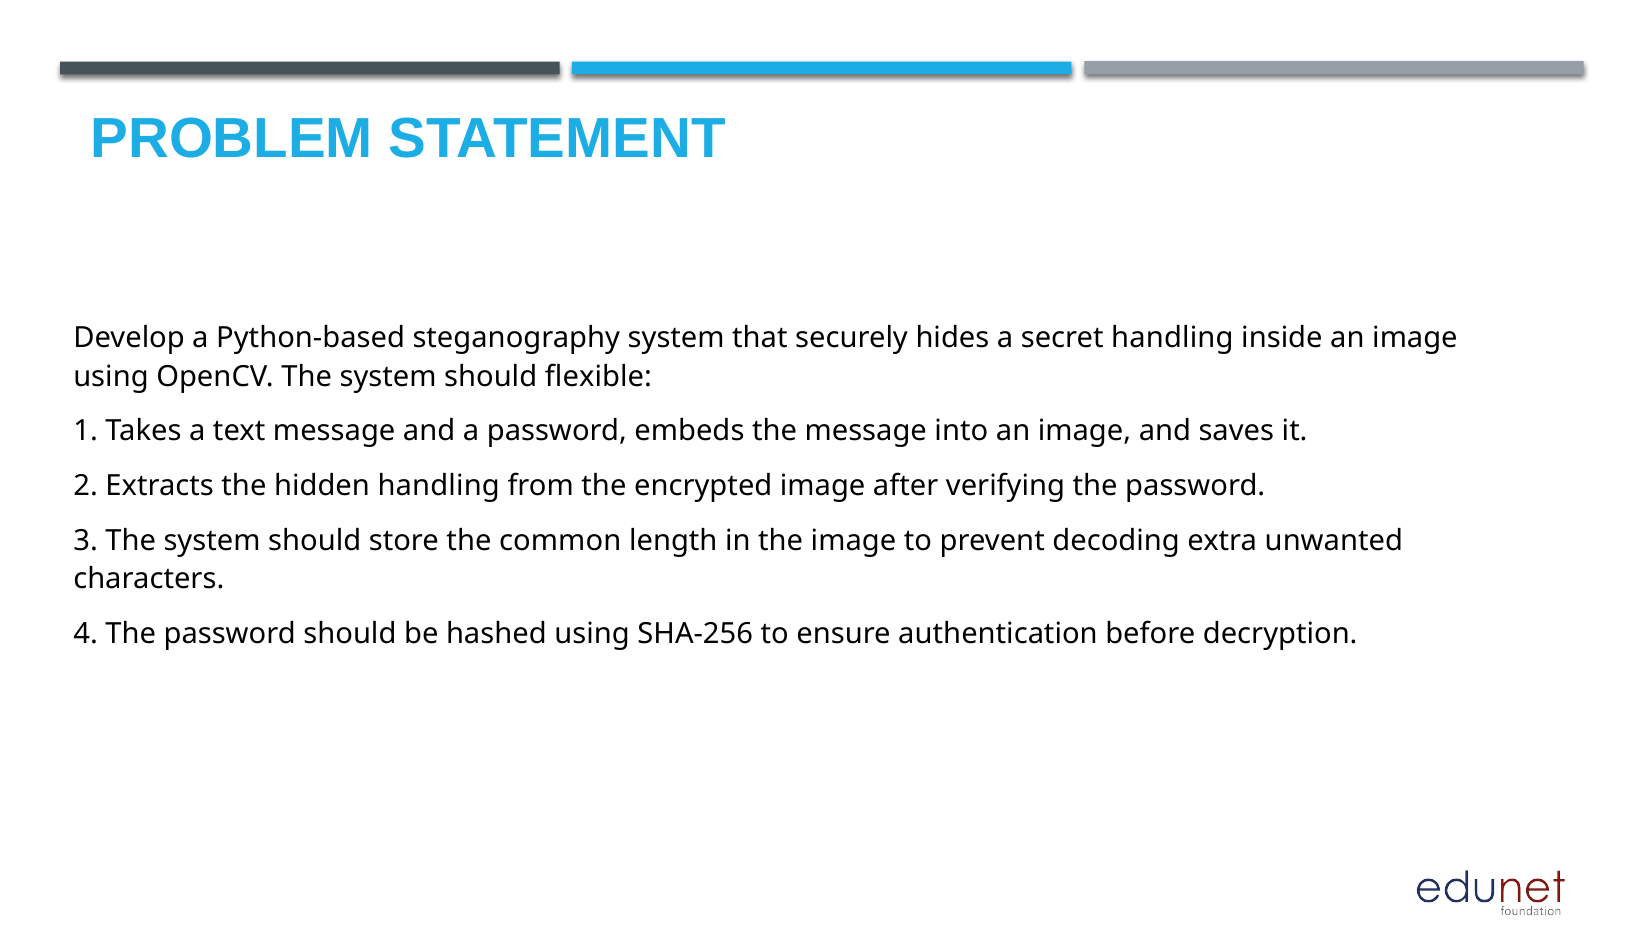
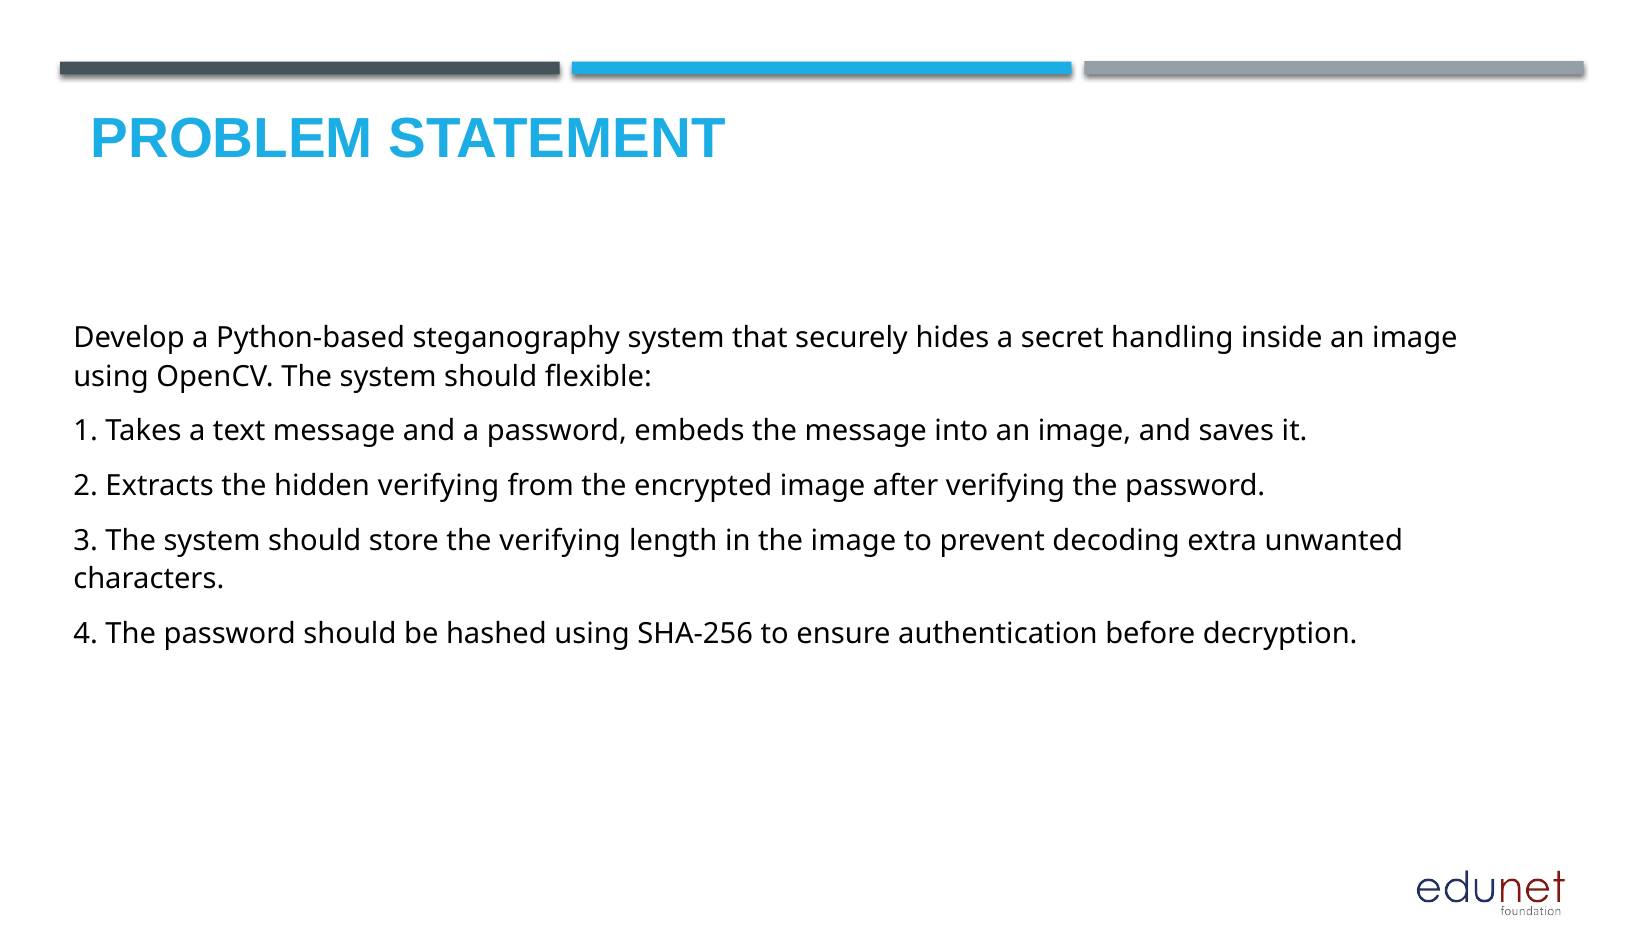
hidden handling: handling -> verifying
the common: common -> verifying
